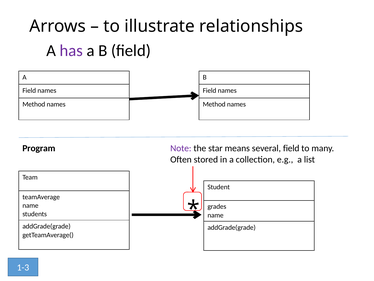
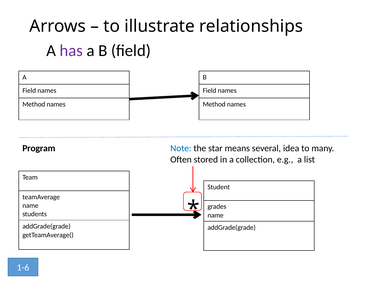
Note colour: purple -> blue
several field: field -> idea
1-3: 1-3 -> 1-6
